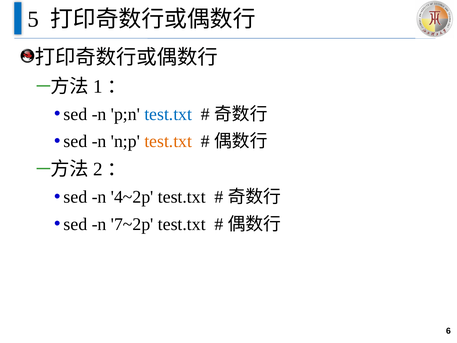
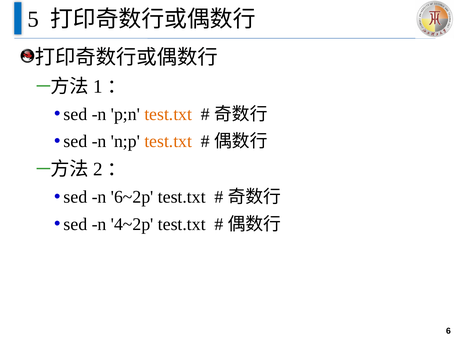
test.txt at (168, 114) colour: blue -> orange
4~2p: 4~2p -> 6~2p
7~2p: 7~2p -> 4~2p
